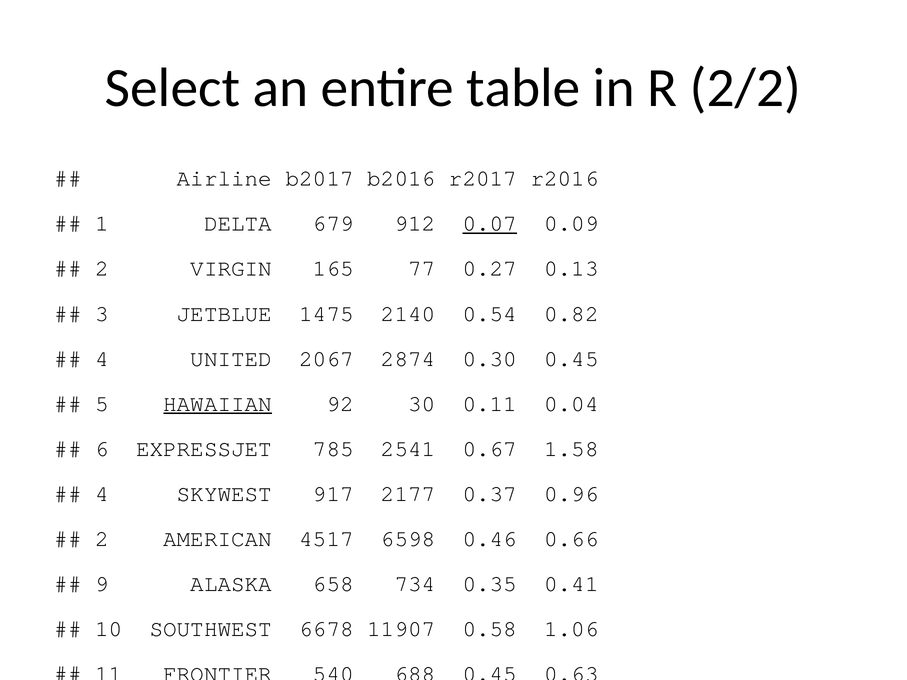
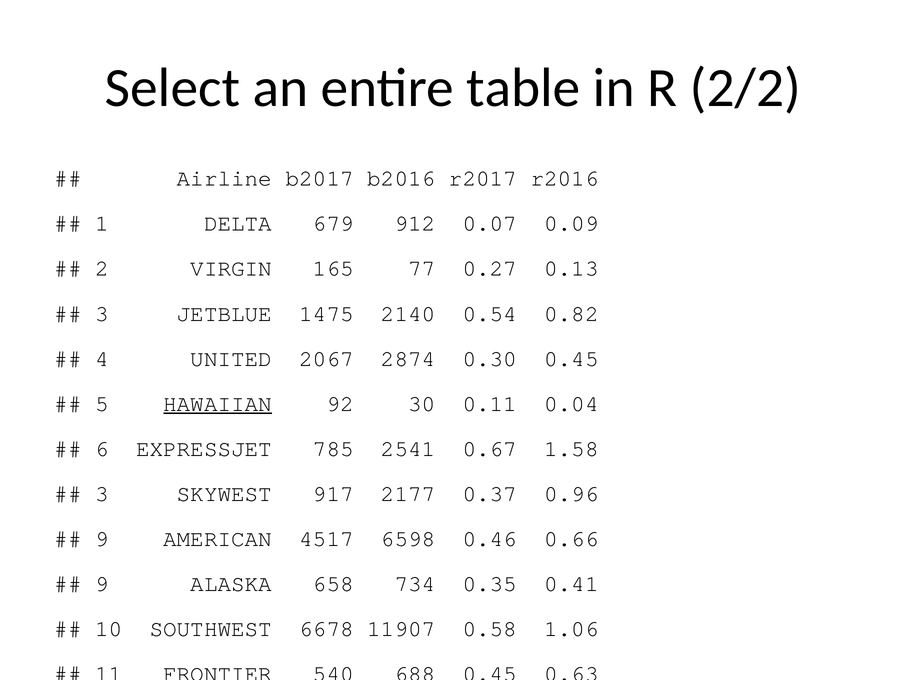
0.07 underline: present -> none
4 at (102, 494): 4 -> 3
2 at (102, 539): 2 -> 9
